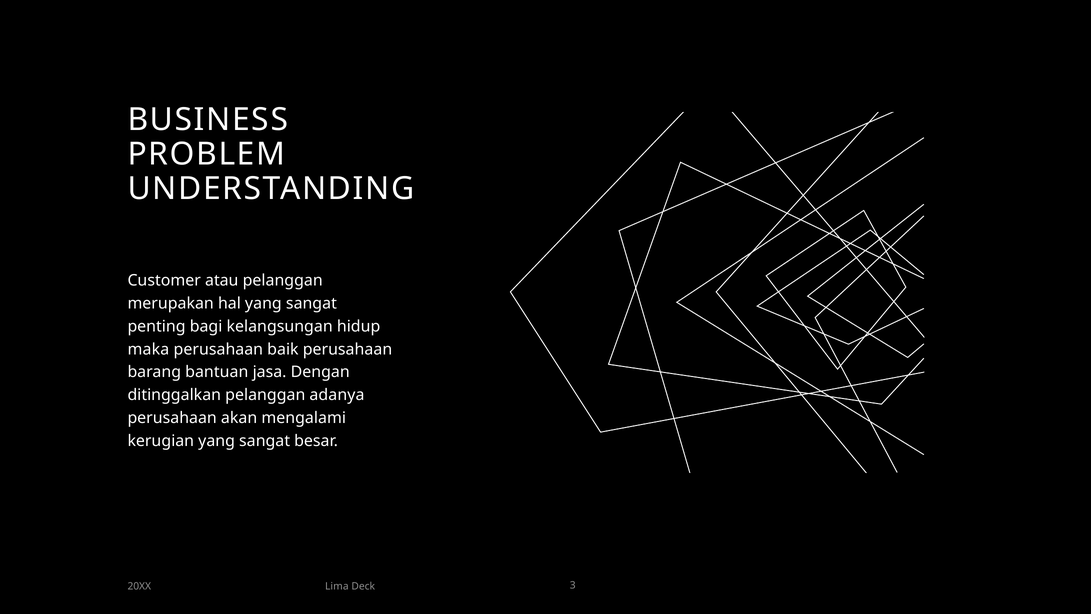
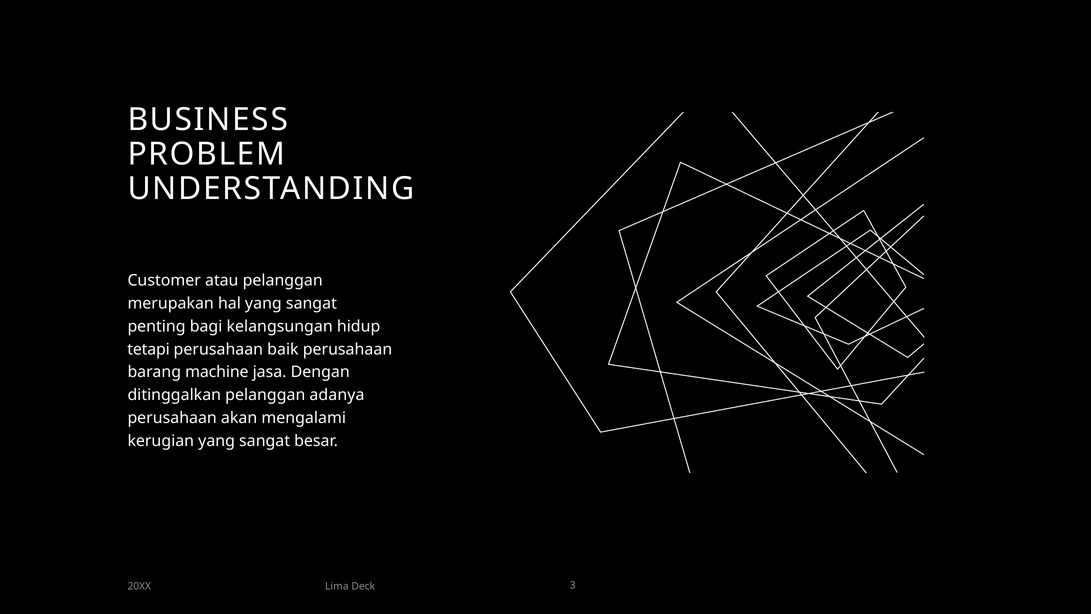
maka: maka -> tetapi
bantuan: bantuan -> machine
